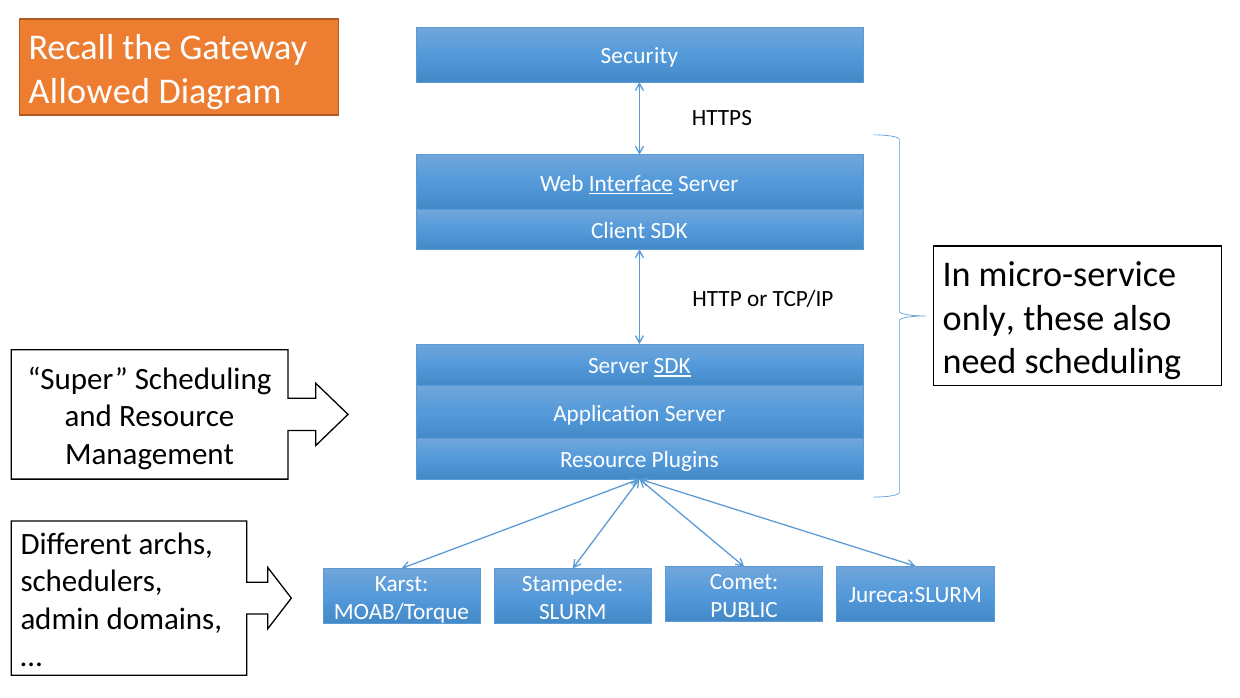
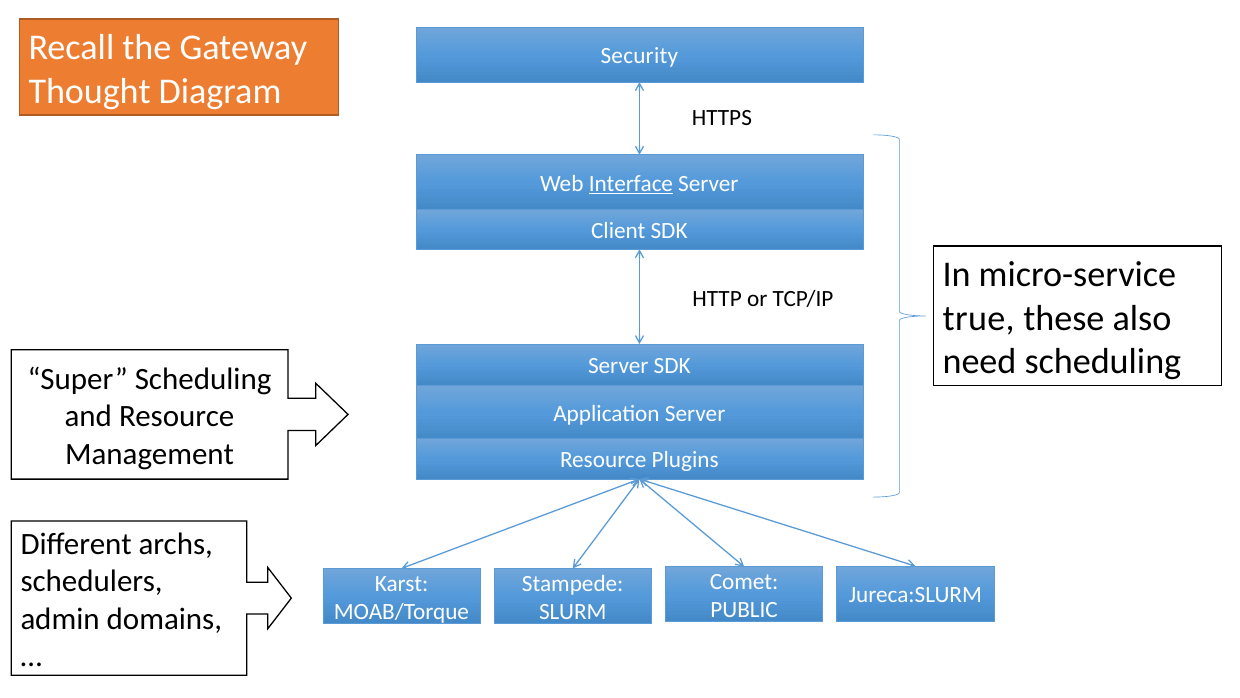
Allowed: Allowed -> Thought
only: only -> true
SDK at (672, 366) underline: present -> none
